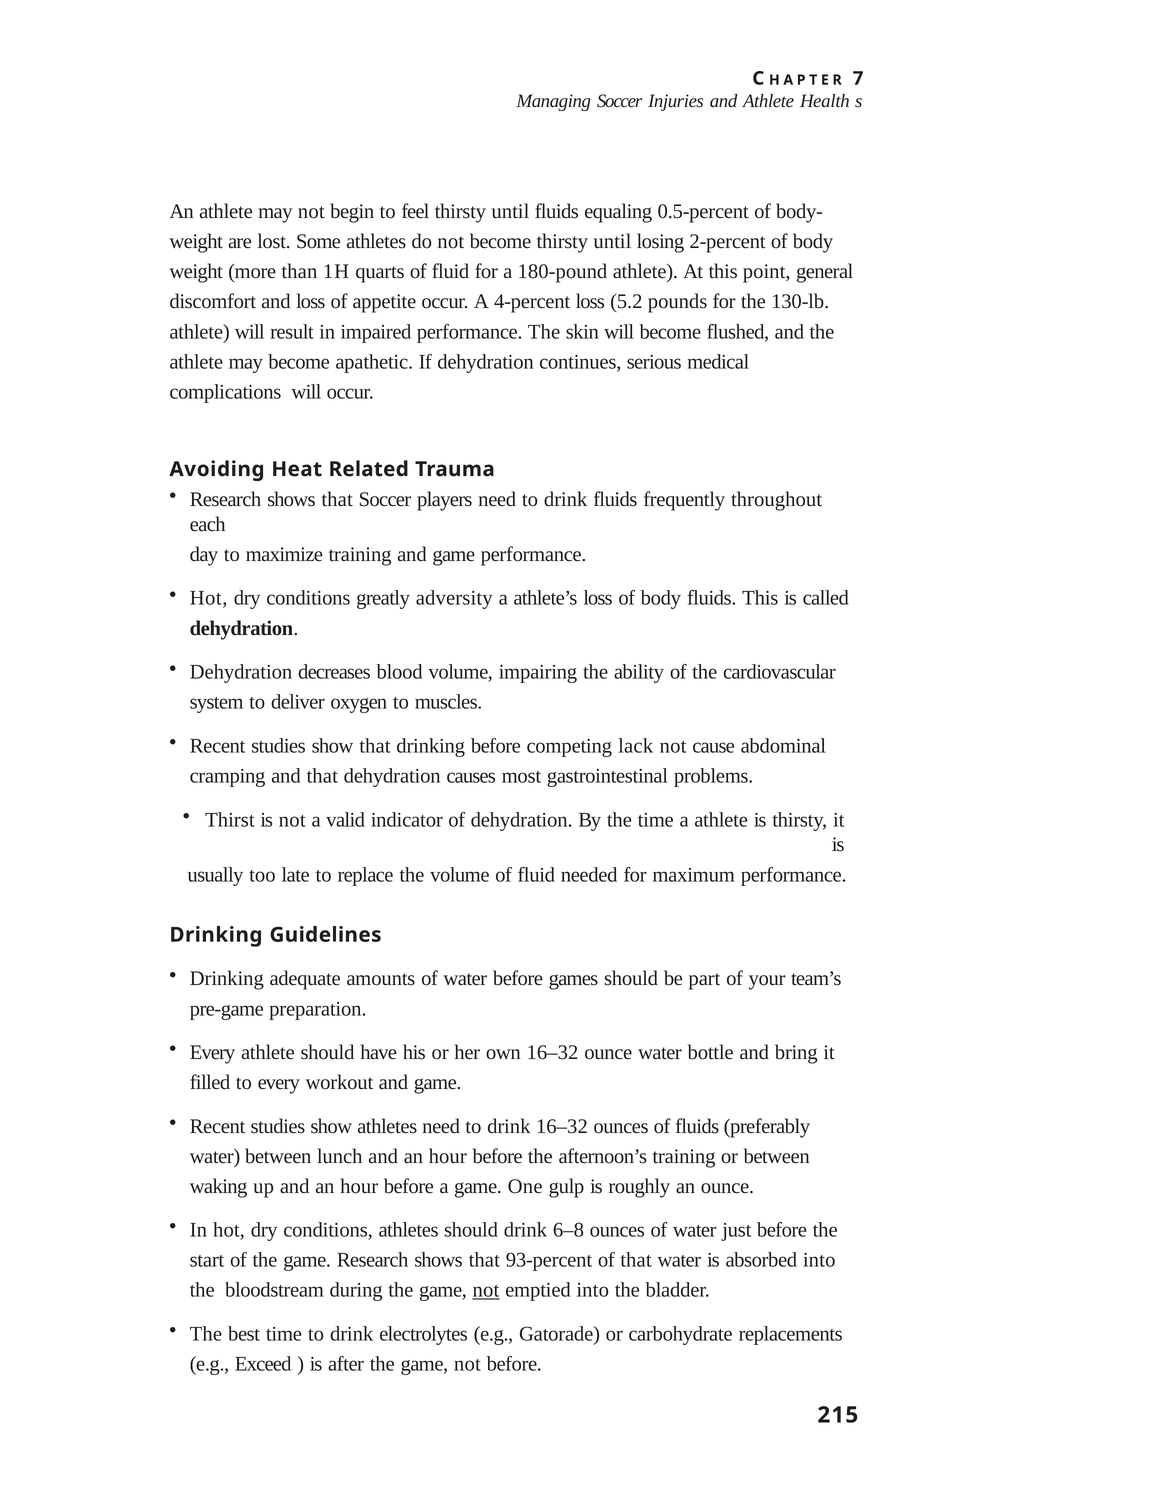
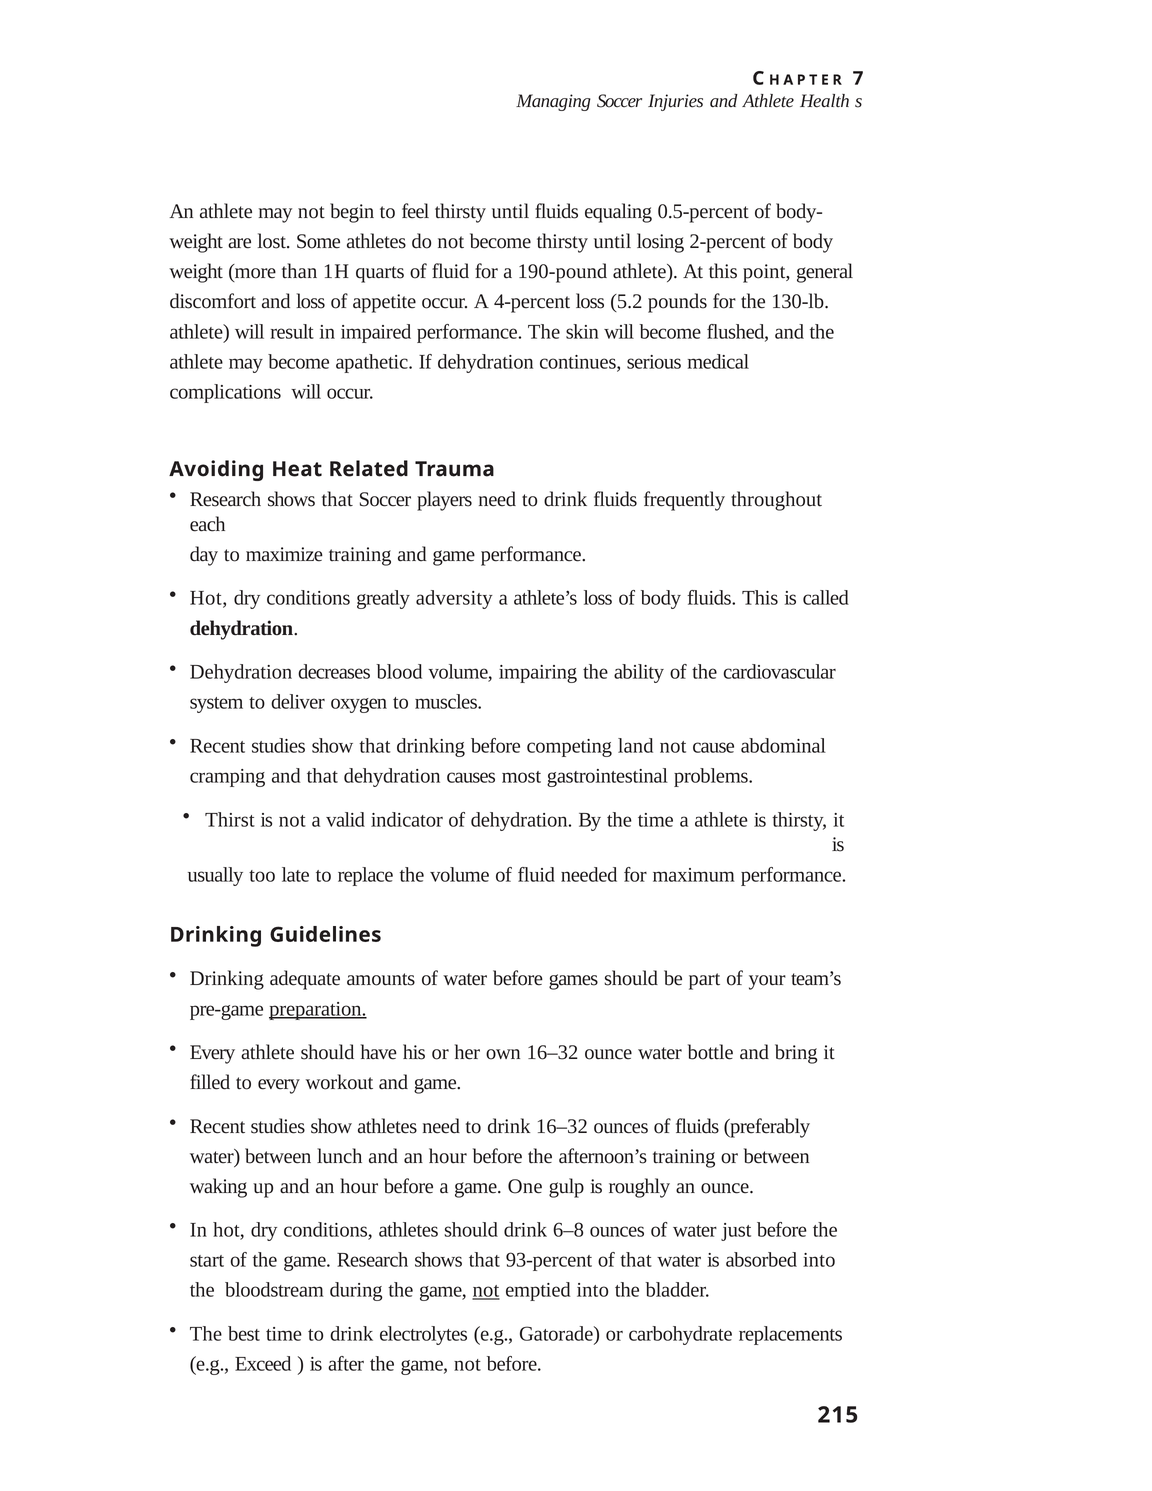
180-pound: 180-pound -> 190-pound
lack: lack -> land
preparation underline: none -> present
